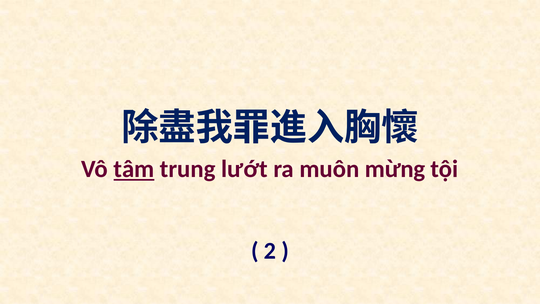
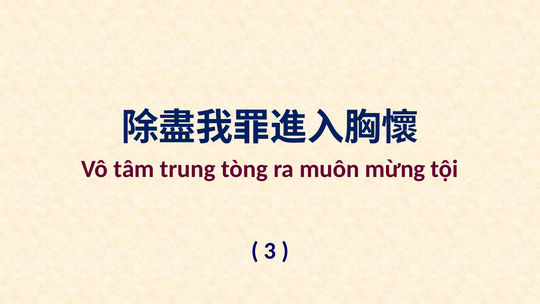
tâm underline: present -> none
lướt: lướt -> tòng
2: 2 -> 3
